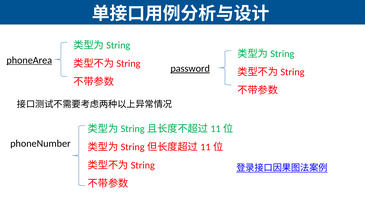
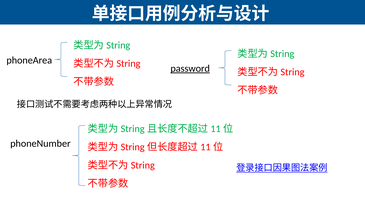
phoneArea underline: present -> none
